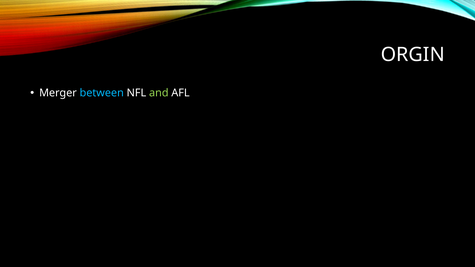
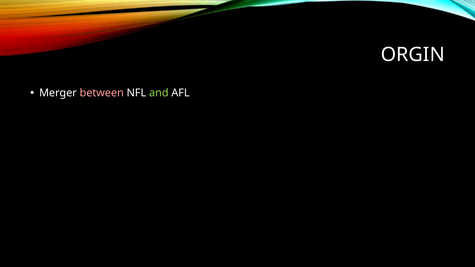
between colour: light blue -> pink
